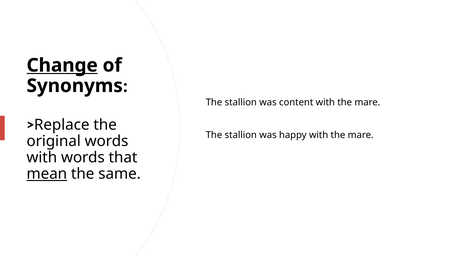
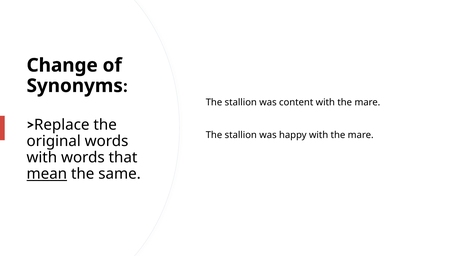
Change underline: present -> none
